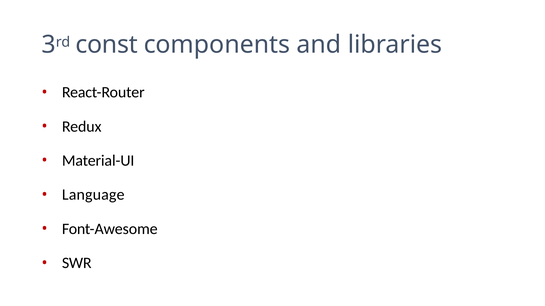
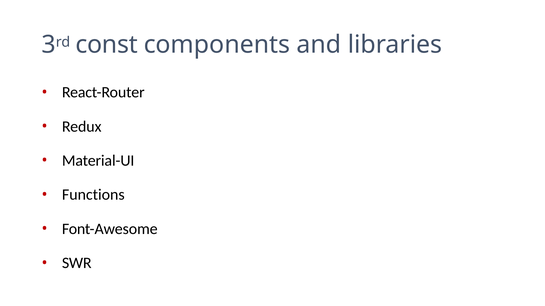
Language: Language -> Functions
